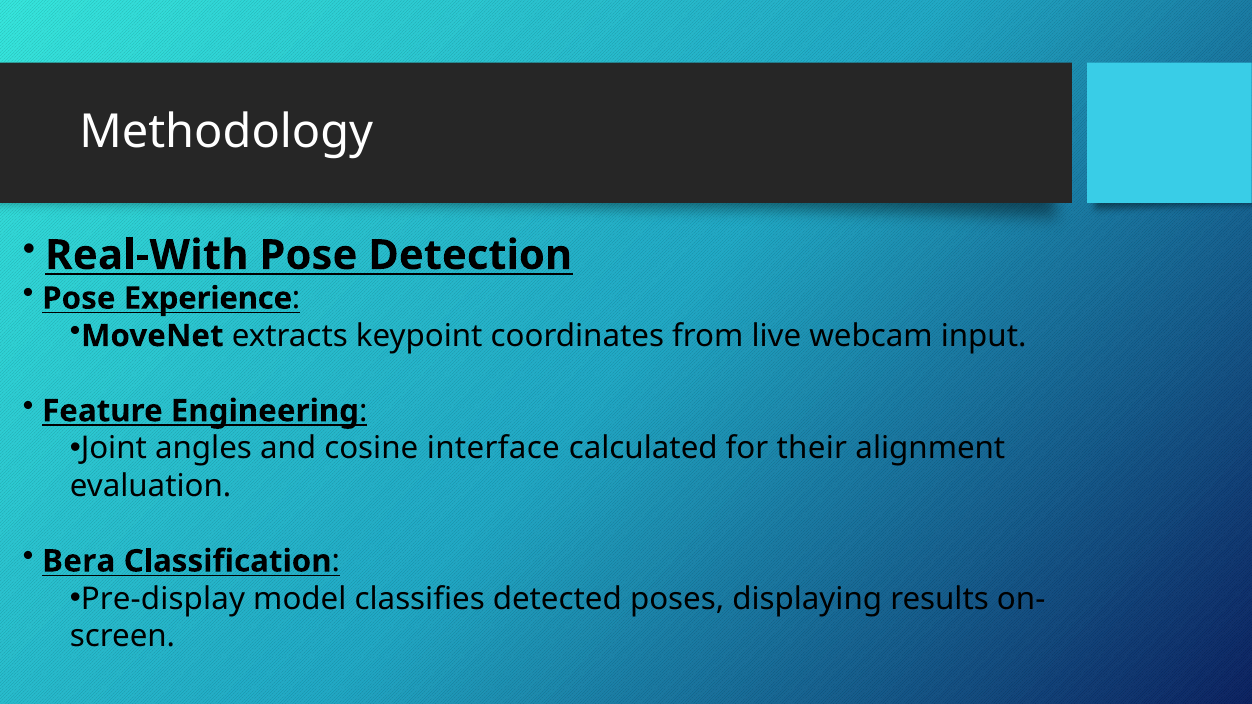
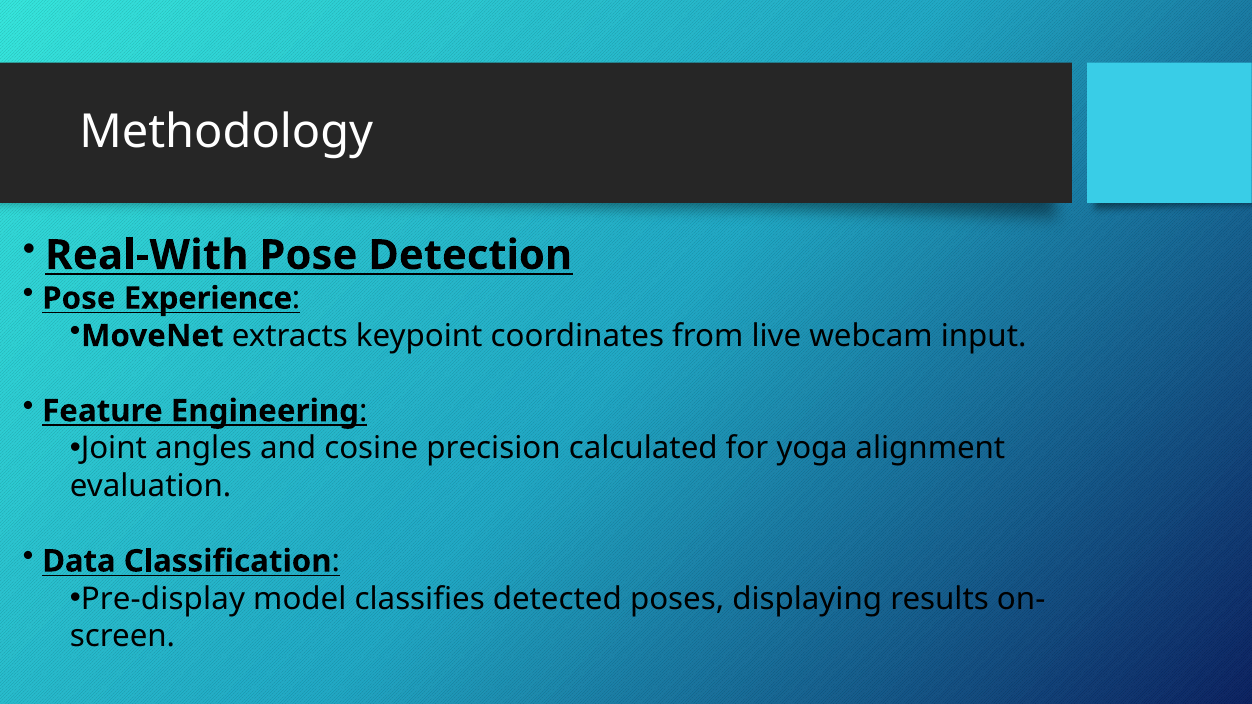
interface: interface -> precision
their: their -> yoga
Bera: Bera -> Data
